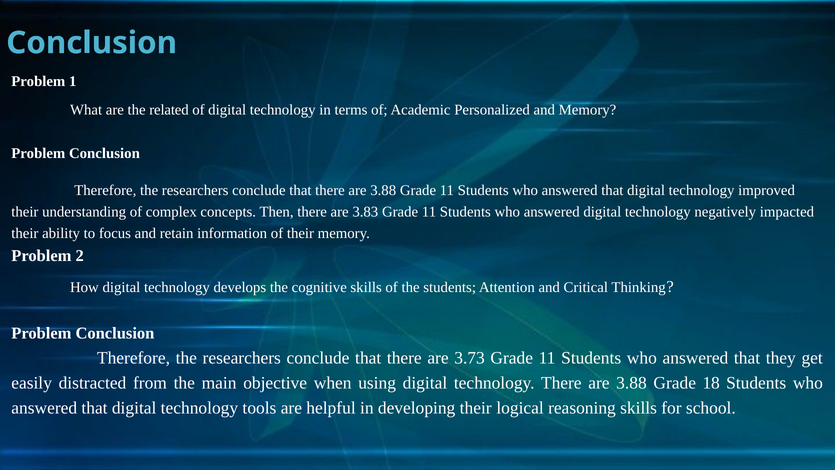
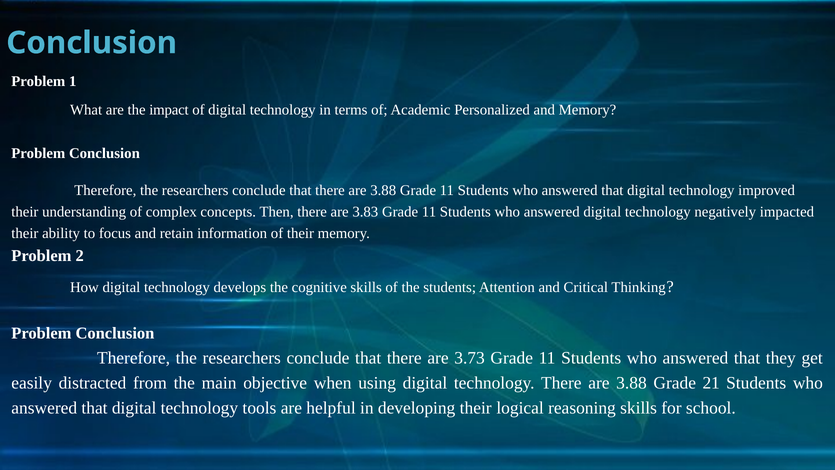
related: related -> impact
18: 18 -> 21
